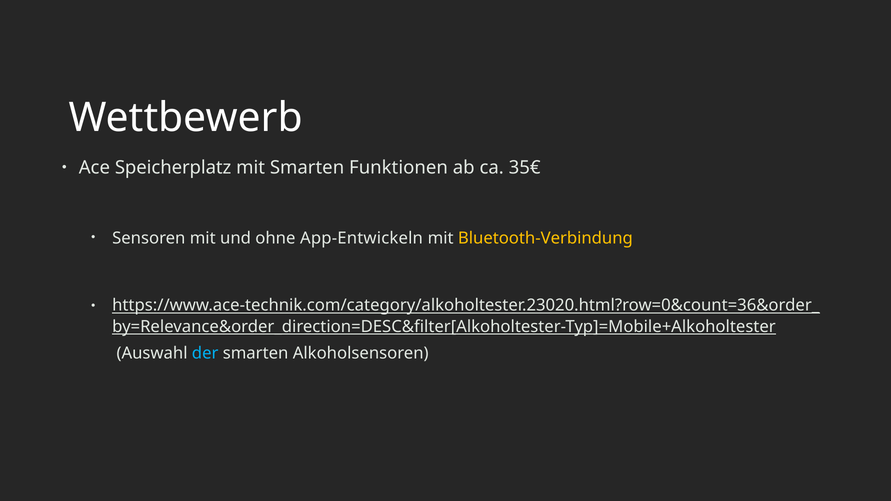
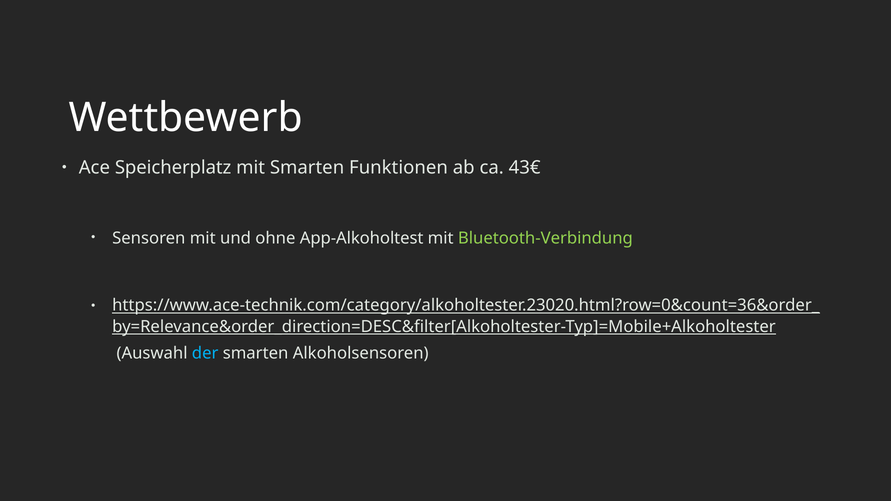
35€: 35€ -> 43€
App-Entwickeln: App-Entwickeln -> App-Alkoholtest
Bluetooth-Verbindung colour: yellow -> light green
